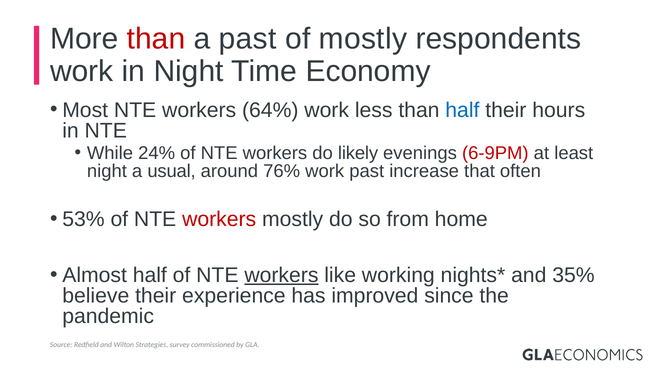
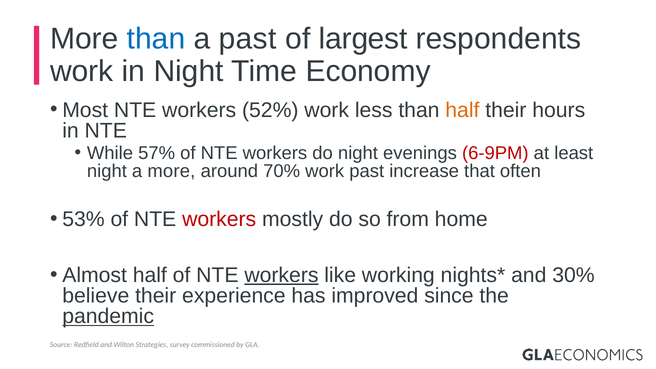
than at (156, 39) colour: red -> blue
of mostly: mostly -> largest
64%: 64% -> 52%
half at (462, 110) colour: blue -> orange
24%: 24% -> 57%
do likely: likely -> night
a usual: usual -> more
76%: 76% -> 70%
35%: 35% -> 30%
pandemic underline: none -> present
